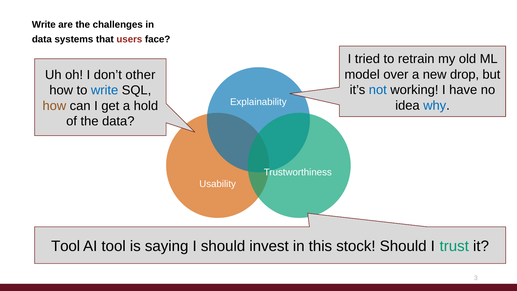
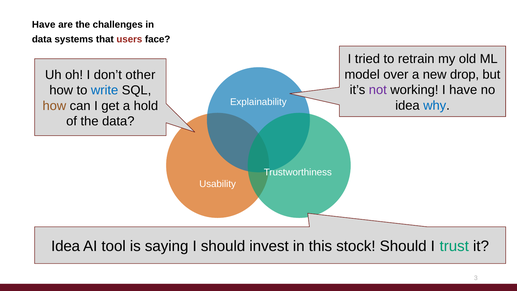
Write at (44, 25): Write -> Have
not colour: blue -> purple
Tool at (66, 246): Tool -> Idea
